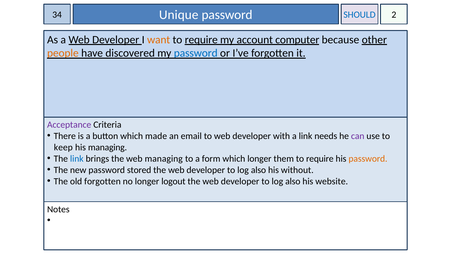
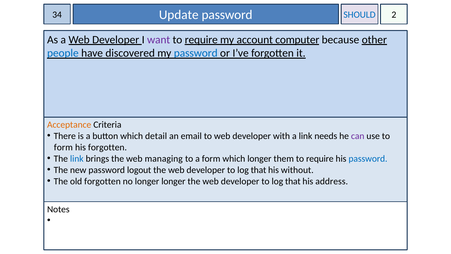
Unique: Unique -> Update
want colour: orange -> purple
people colour: orange -> blue
Acceptance colour: purple -> orange
made: made -> detail
keep at (63, 147): keep -> form
his managing: managing -> forgotten
password at (368, 158) colour: orange -> blue
stored: stored -> logout
also at (258, 170): also -> that
longer logout: logout -> longer
also at (293, 181): also -> that
website: website -> address
